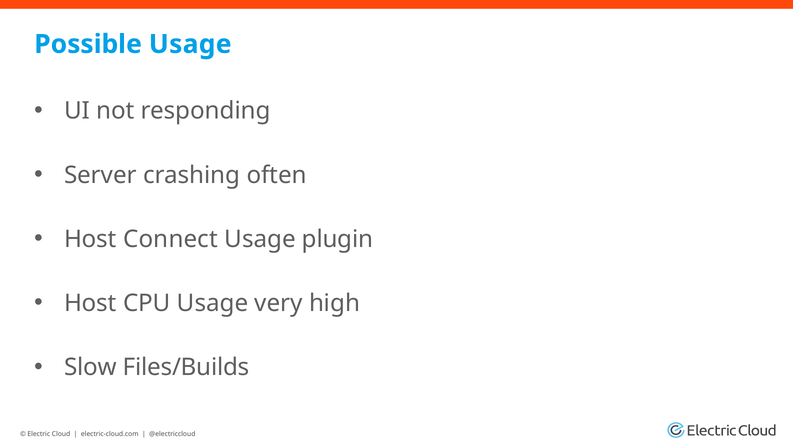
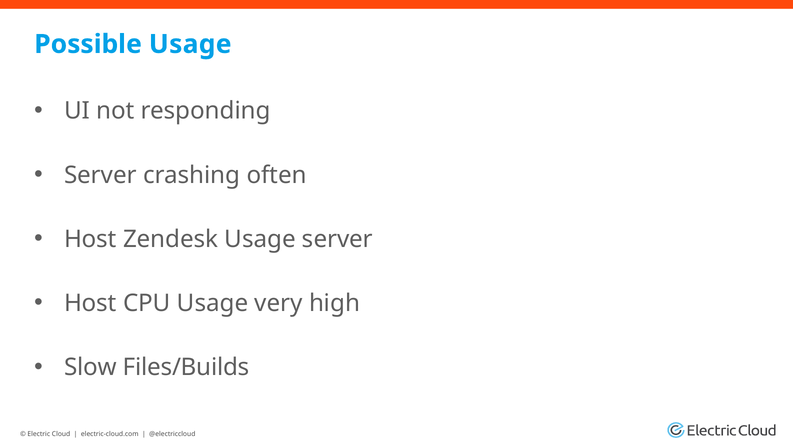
Connect: Connect -> Zendesk
Usage plugin: plugin -> server
